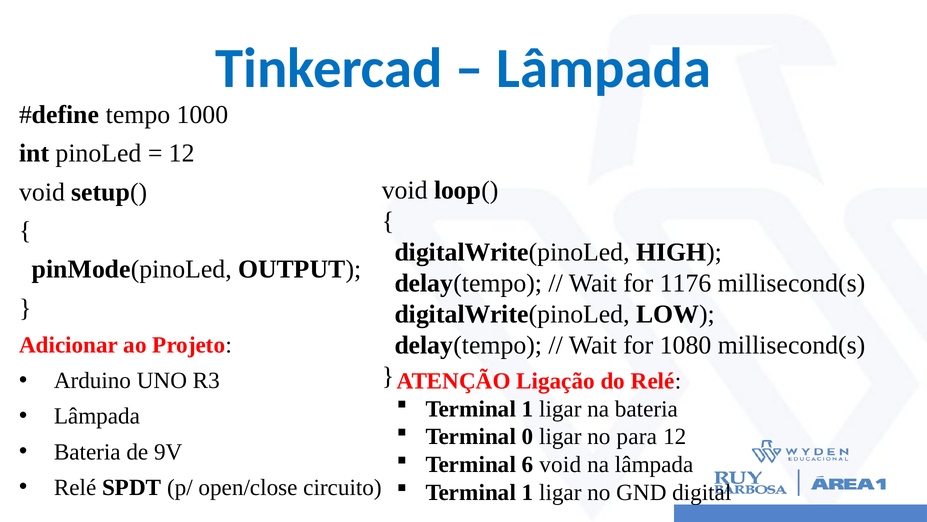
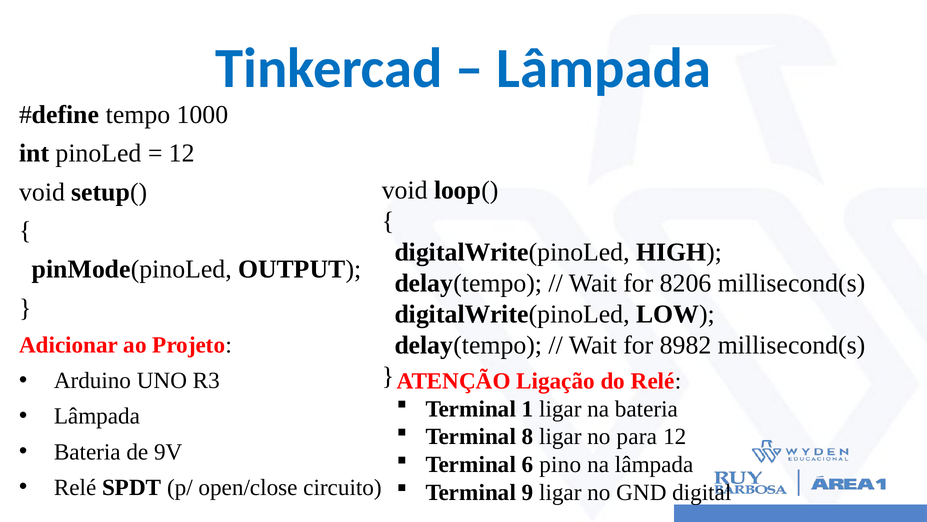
1176: 1176 -> 8206
1080: 1080 -> 8982
0: 0 -> 8
6 void: void -> pino
1 at (527, 492): 1 -> 9
